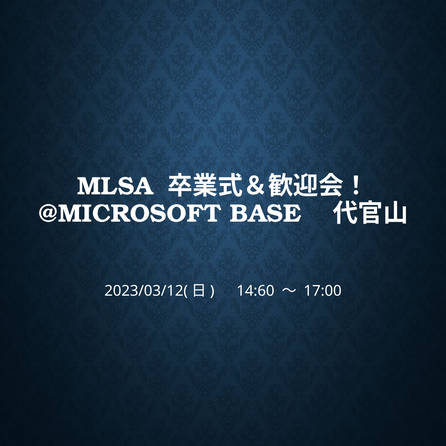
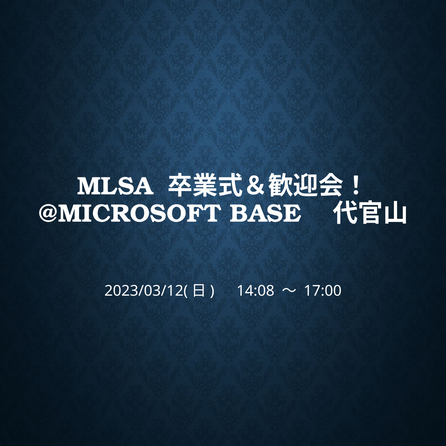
14:60: 14:60 -> 14:08
